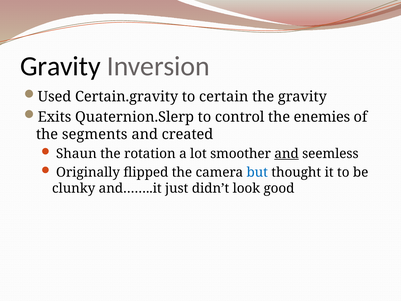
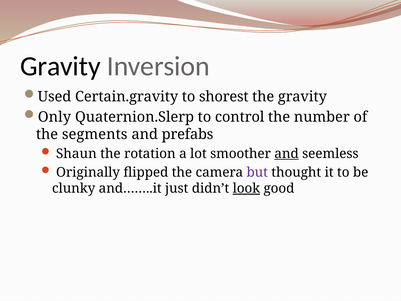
certain: certain -> shorest
Exits: Exits -> Only
enemies: enemies -> number
created: created -> prefabs
but colour: blue -> purple
look underline: none -> present
